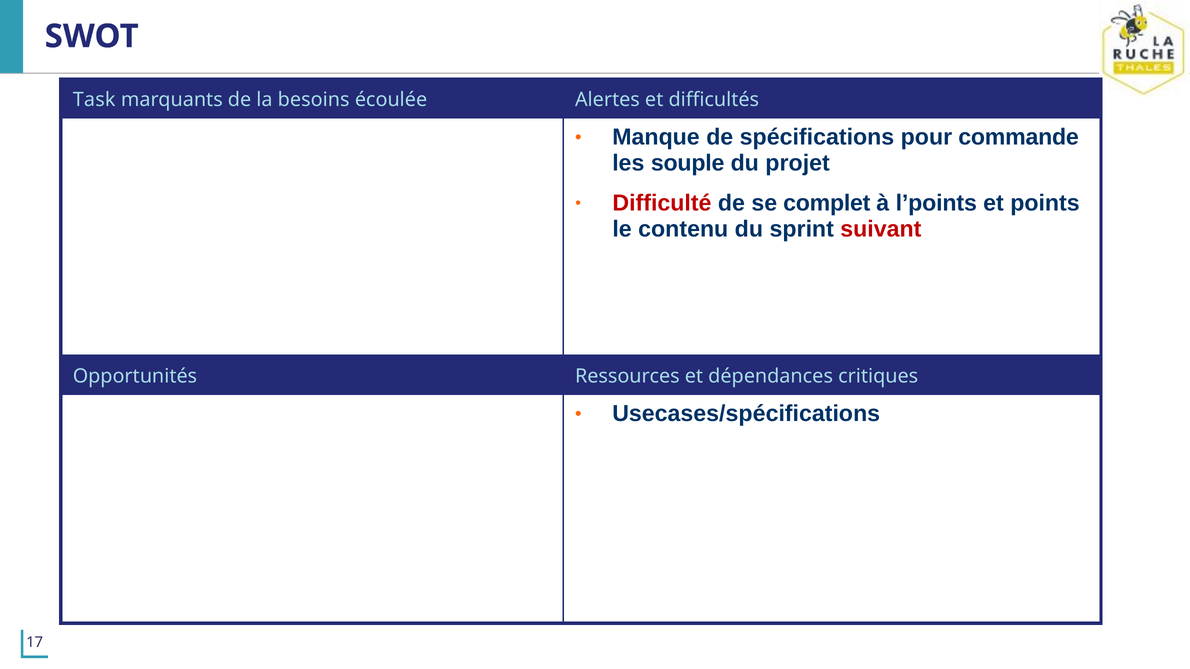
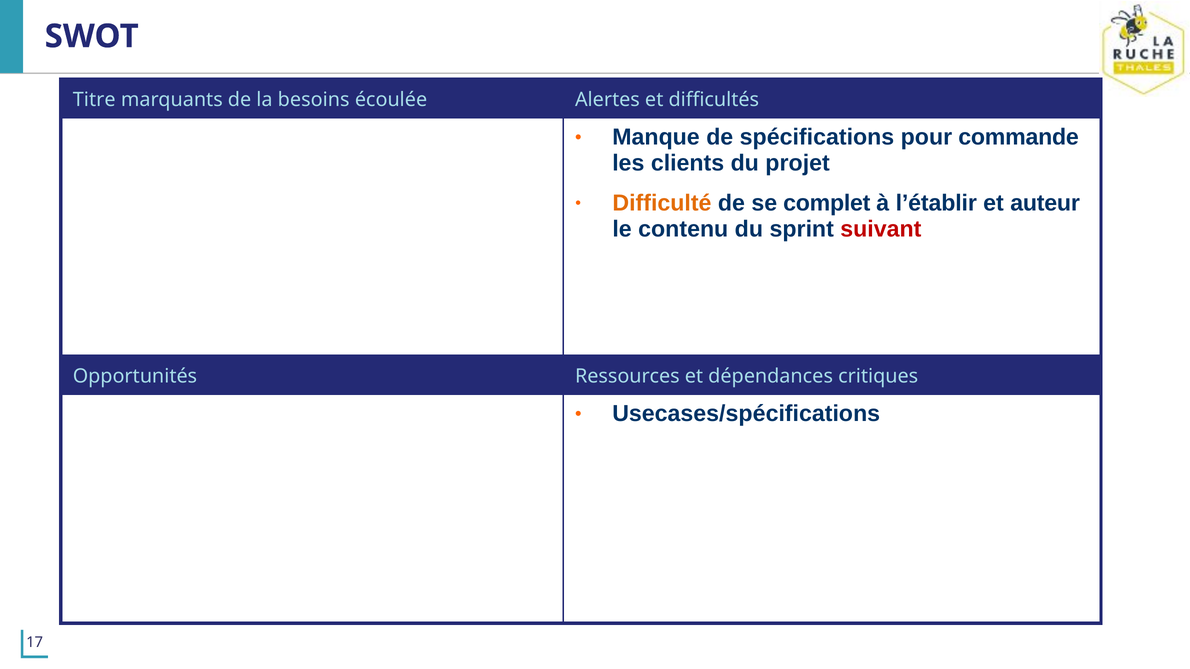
Task: Task -> Titre
souple: souple -> clients
Difficulté colour: red -> orange
l’points: l’points -> l’établir
points: points -> auteur
